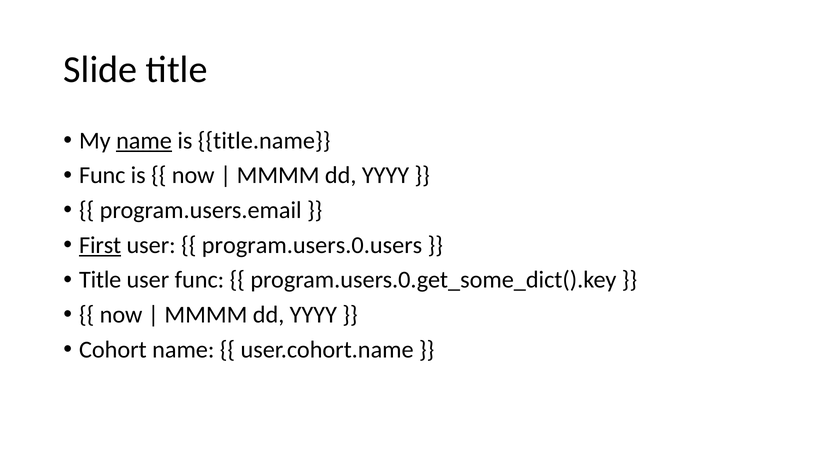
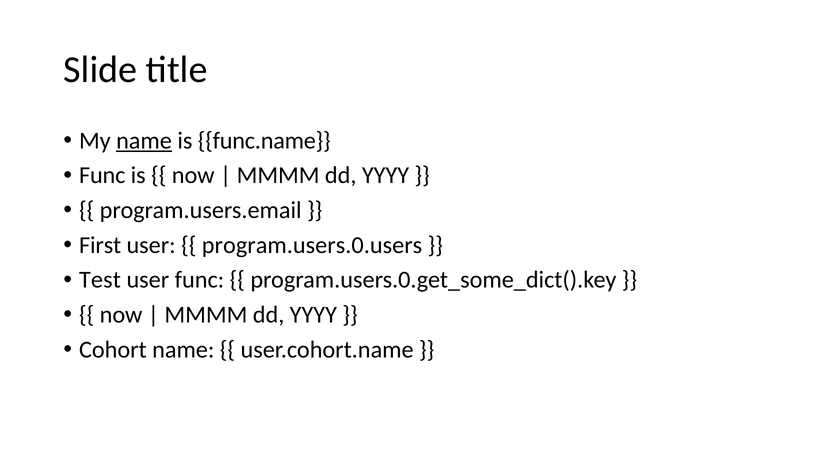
title.name: title.name -> func.name
First underline: present -> none
Title at (100, 280): Title -> Test
